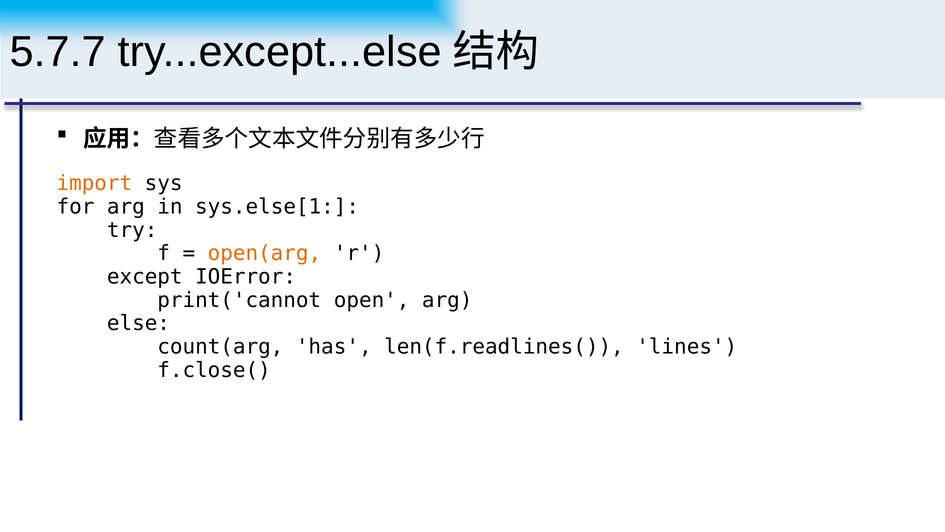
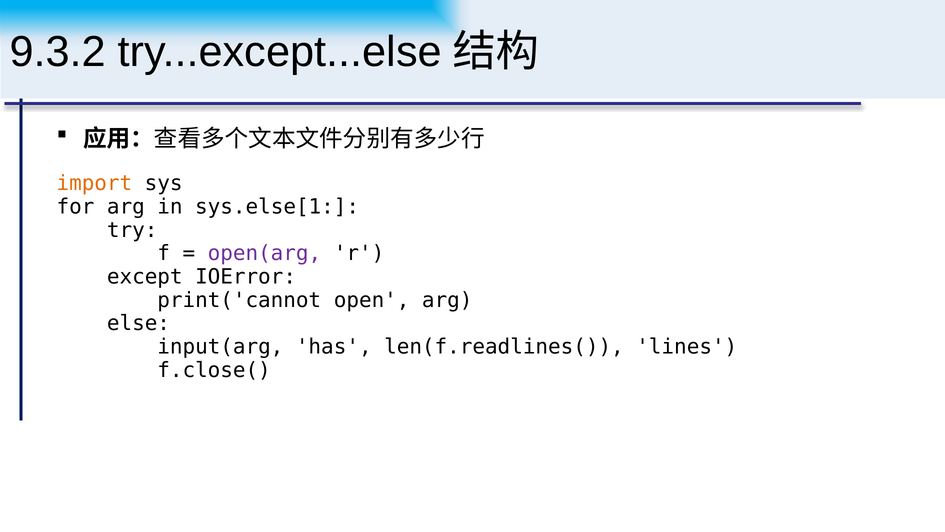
5.7.7: 5.7.7 -> 9.3.2
open(arg colour: orange -> purple
count(arg: count(arg -> input(arg
